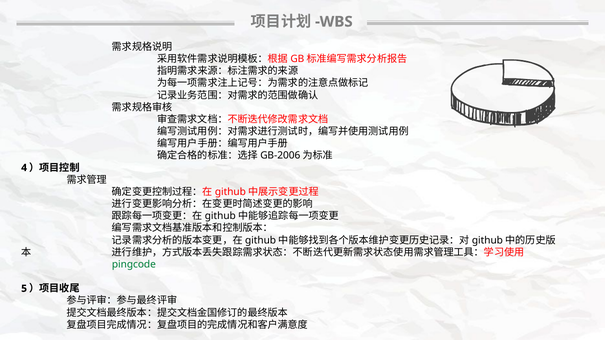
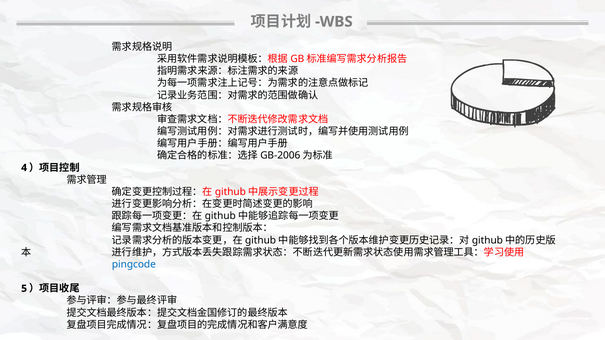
pingcode colour: green -> blue
